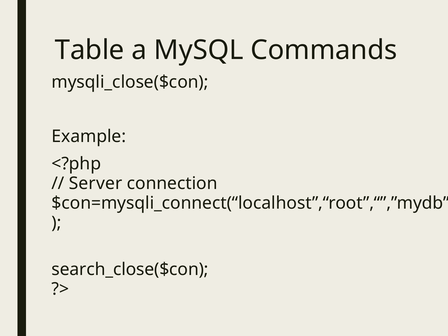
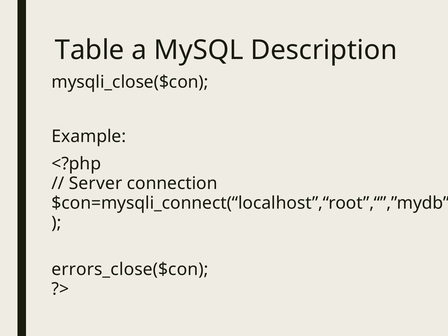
Commands: Commands -> Description
search_close($con: search_close($con -> errors_close($con
